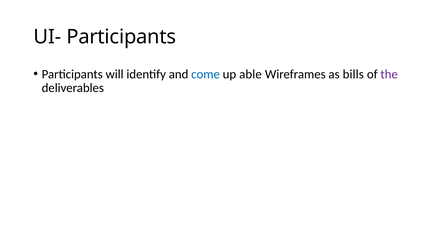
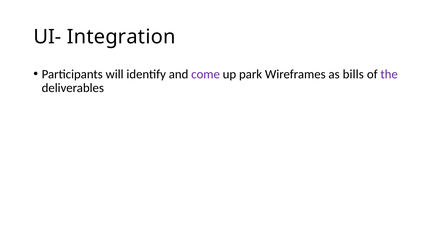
UI- Participants: Participants -> Integration
come colour: blue -> purple
able: able -> park
